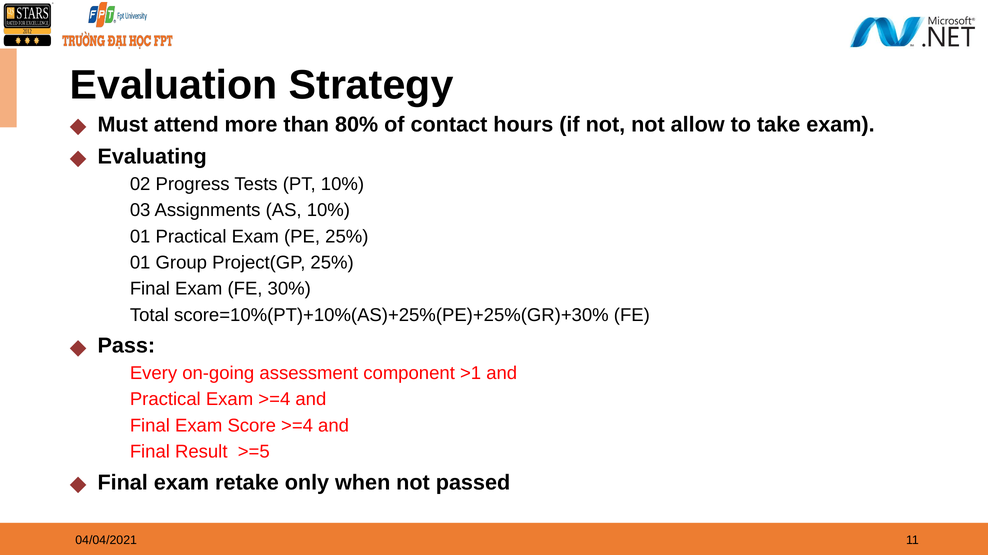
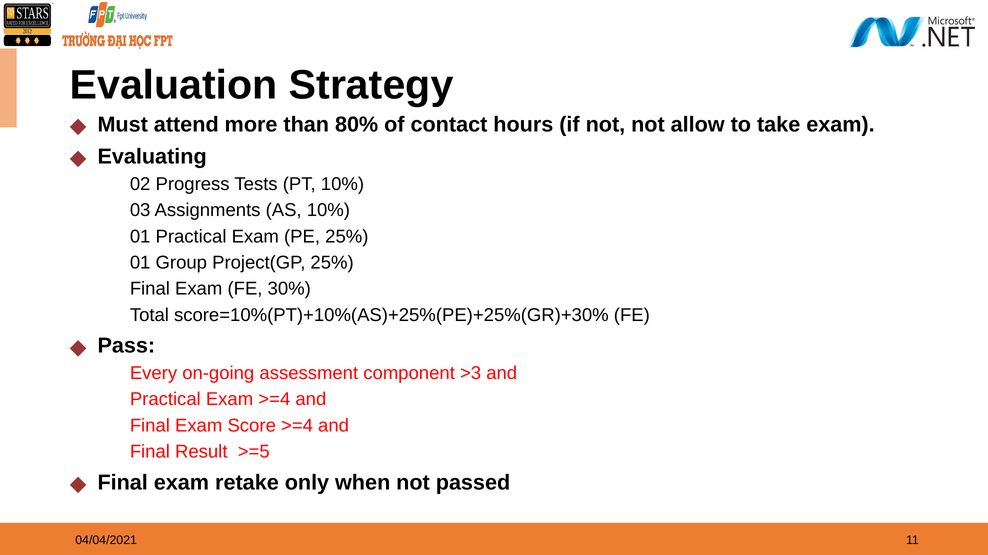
>1: >1 -> >3
